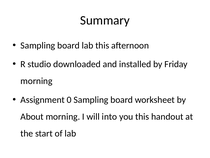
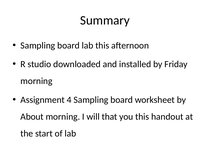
0: 0 -> 4
into: into -> that
